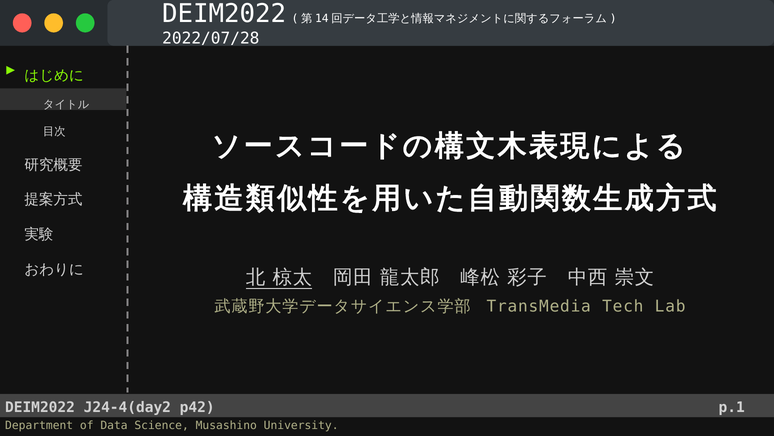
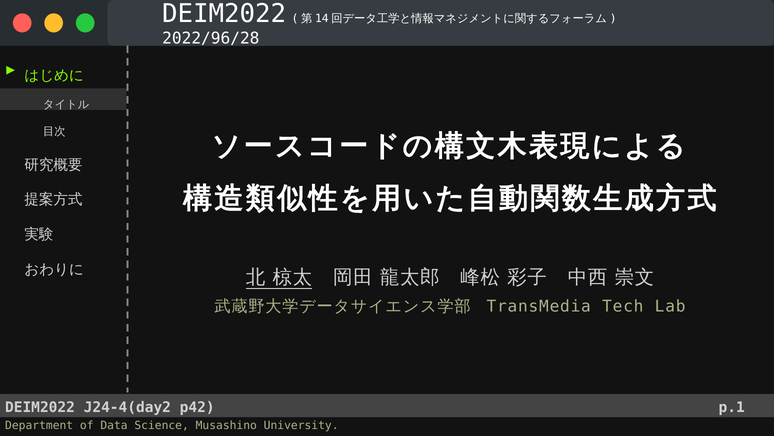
2022/07/28: 2022/07/28 -> 2022/96/28
